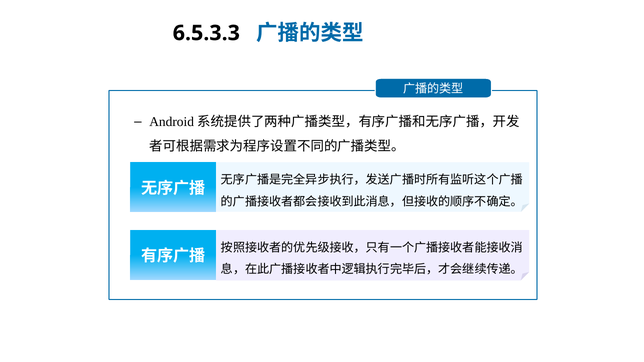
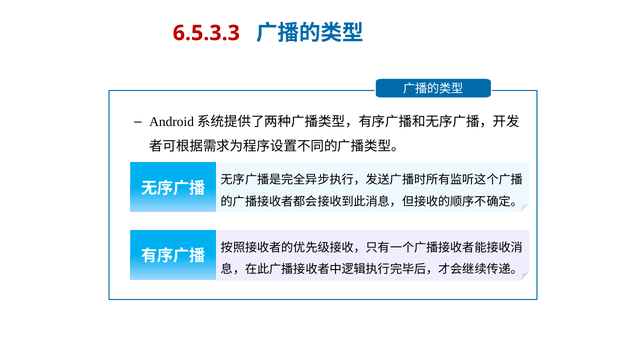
6.5.3.3 colour: black -> red
